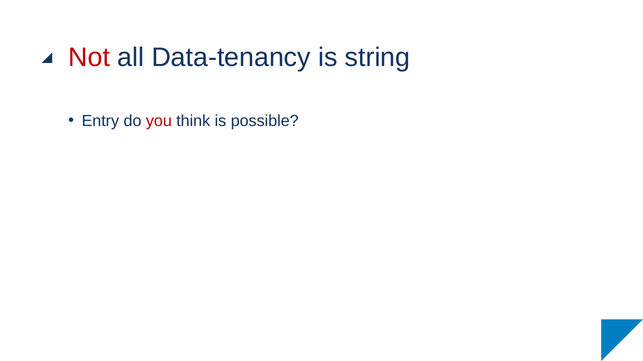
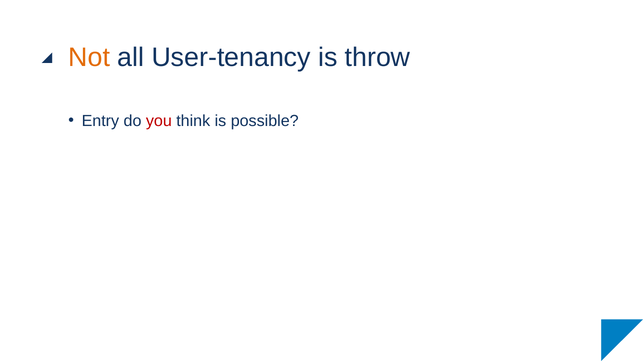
Not colour: red -> orange
Data-tenancy: Data-tenancy -> User-tenancy
string: string -> throw
